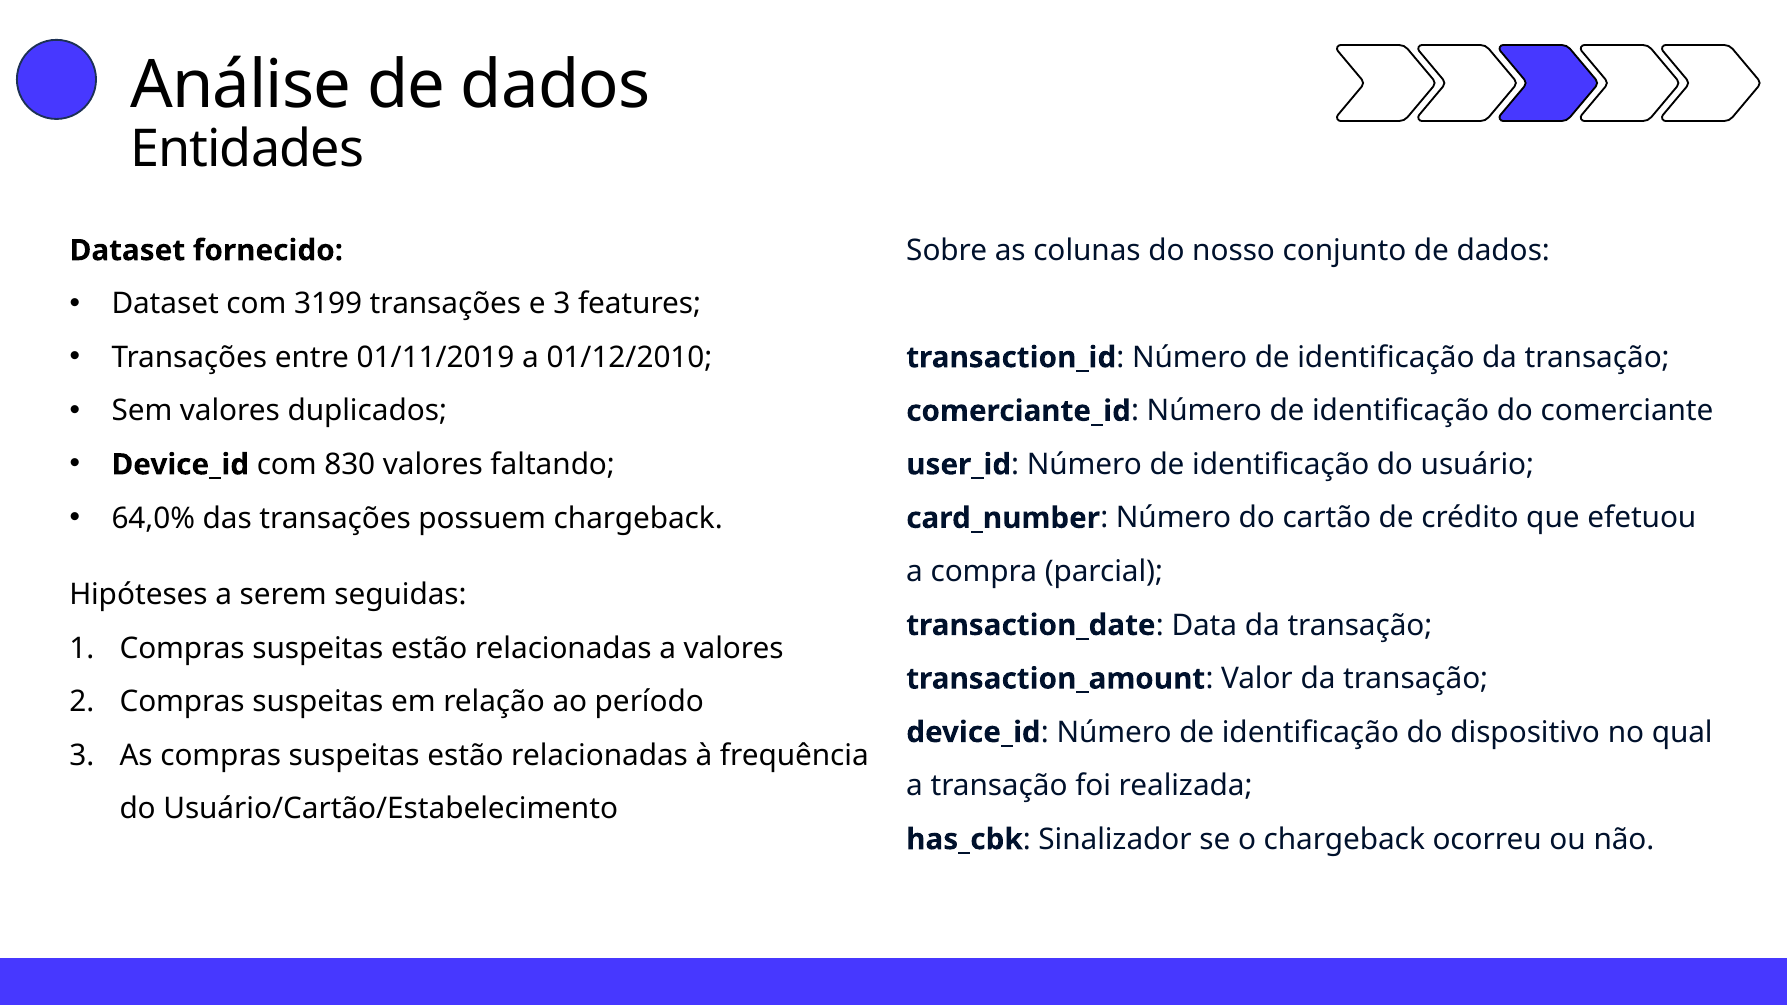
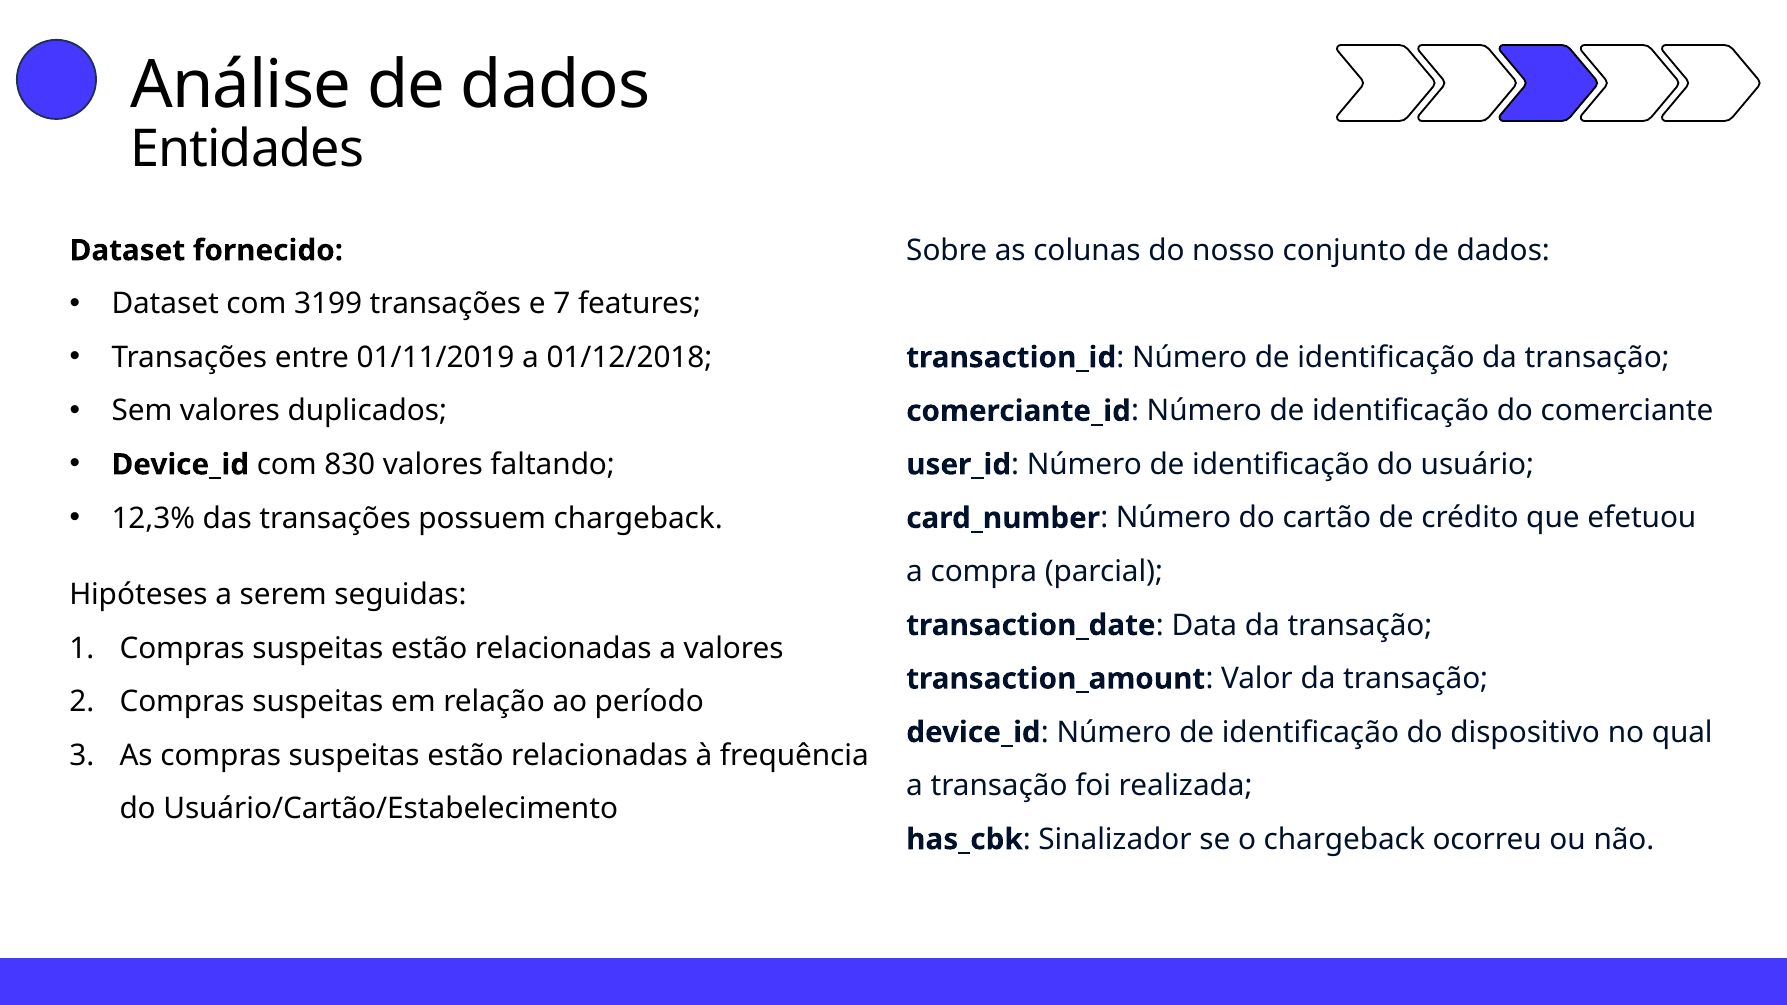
e 3: 3 -> 7
01/12/2010: 01/12/2010 -> 01/12/2018
64,0%: 64,0% -> 12,3%
